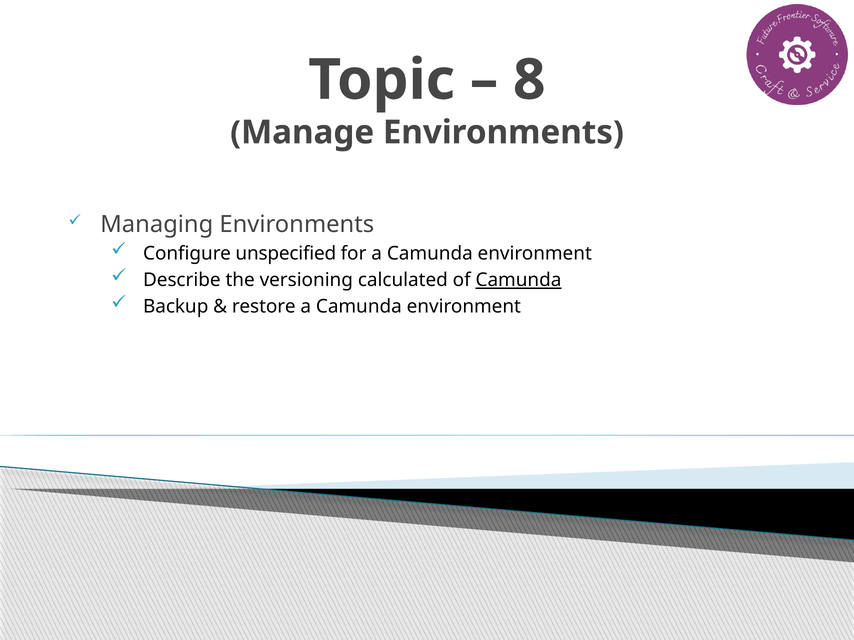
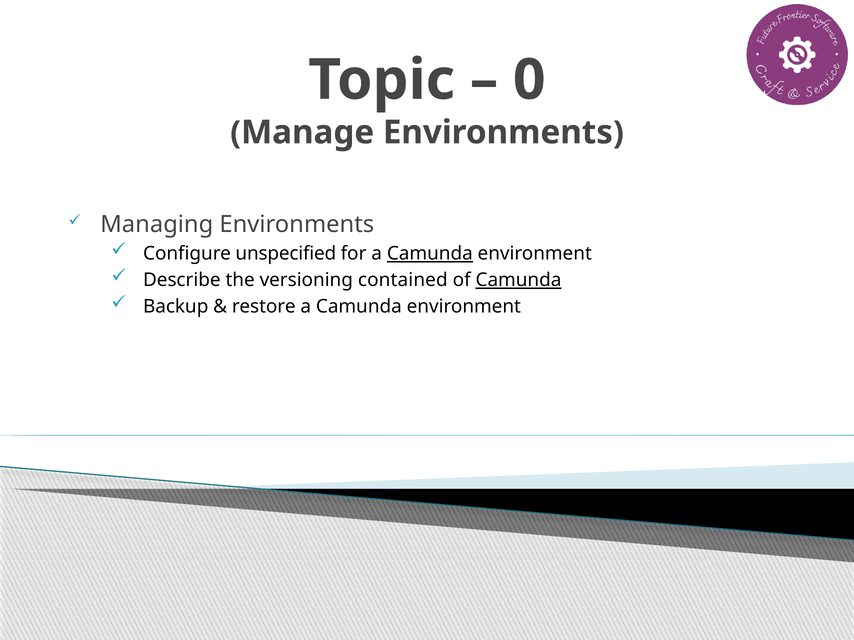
8: 8 -> 0
Camunda at (430, 254) underline: none -> present
calculated: calculated -> contained
